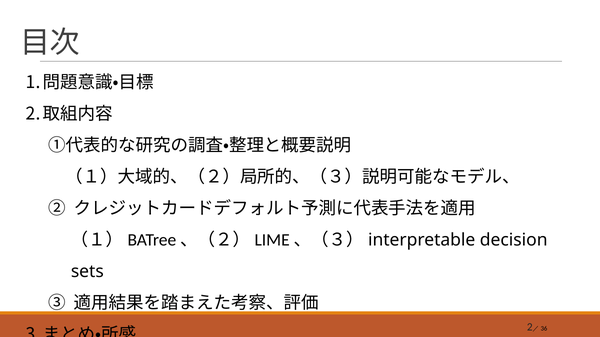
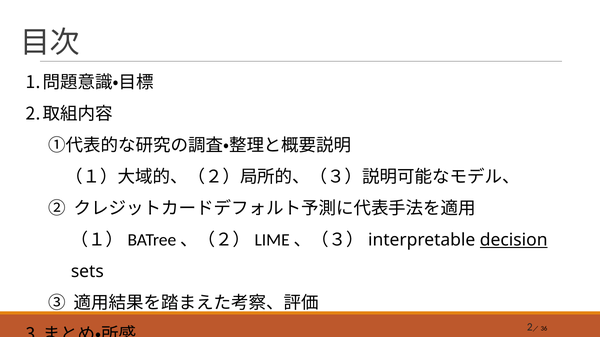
decision underline: none -> present
